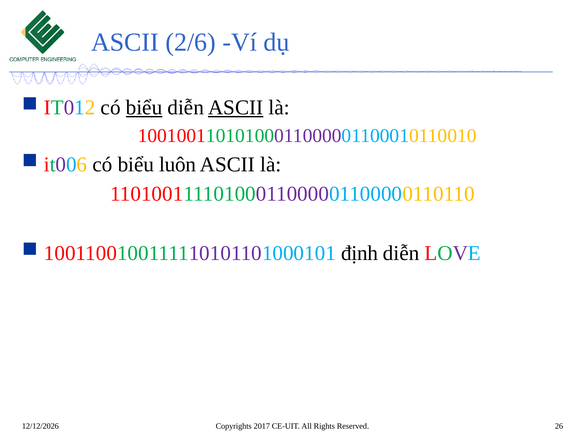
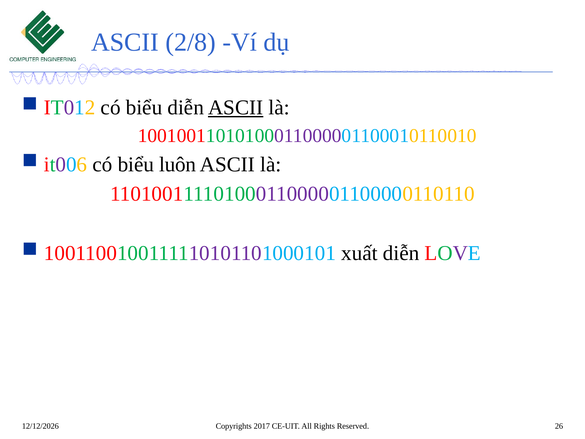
2/6: 2/6 -> 2/8
biểu at (144, 107) underline: present -> none
định: định -> xuất
